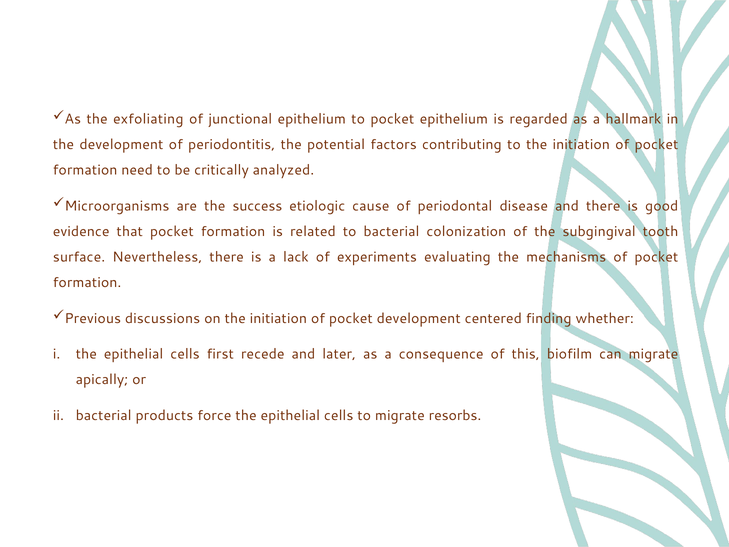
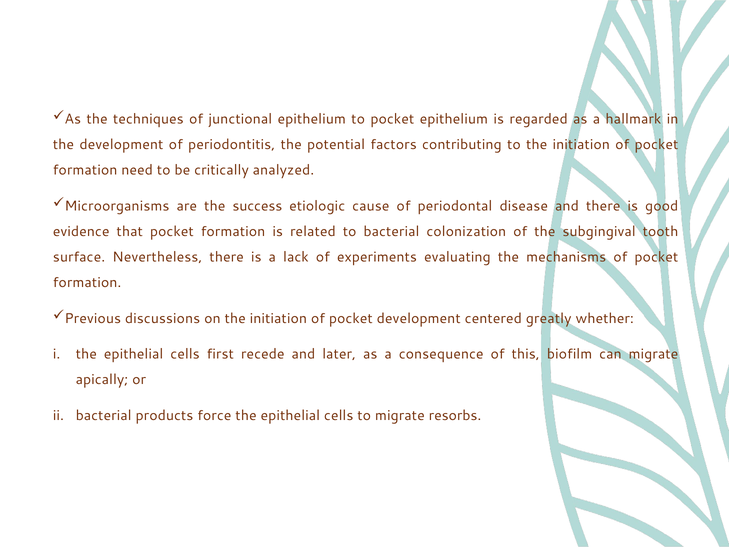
exfoliating: exfoliating -> techniques
finding: finding -> greatly
